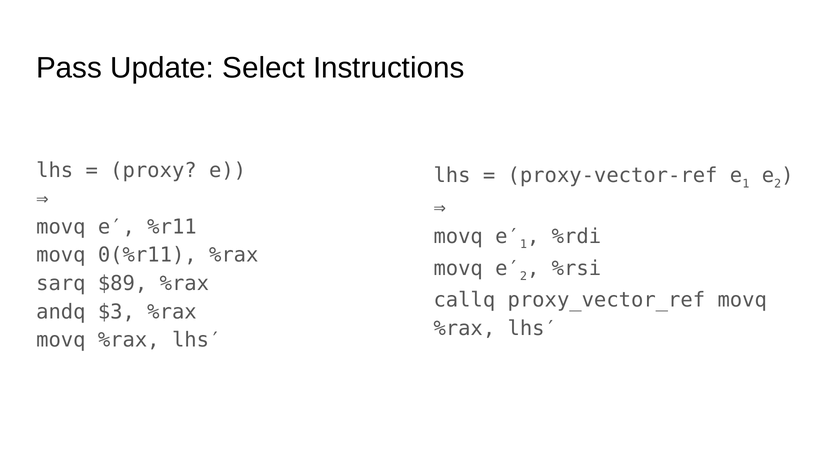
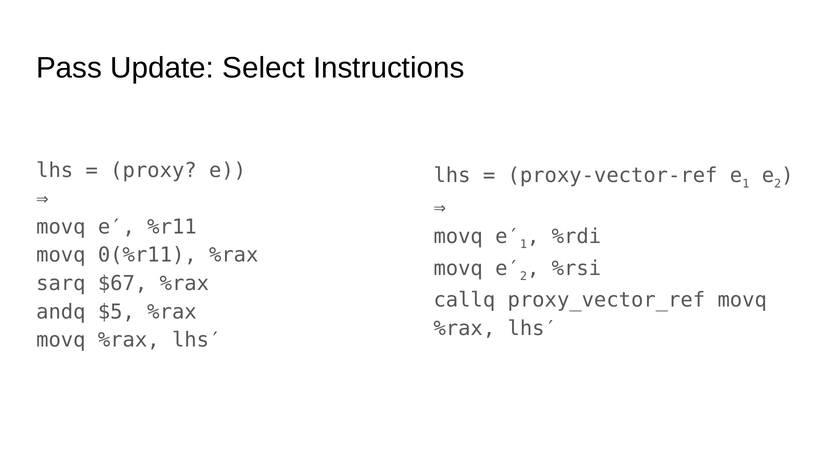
$89: $89 -> $67
$3: $3 -> $5
